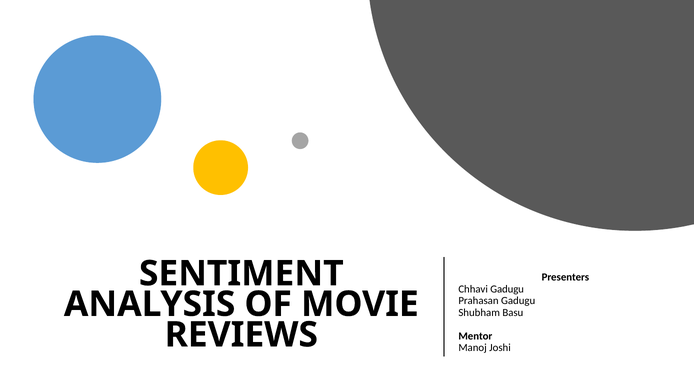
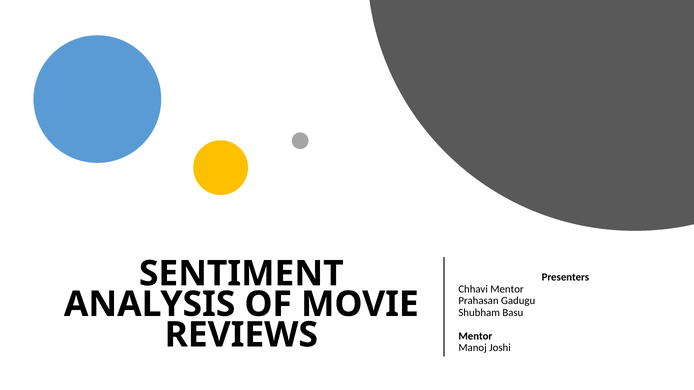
Chhavi Gadugu: Gadugu -> Mentor
